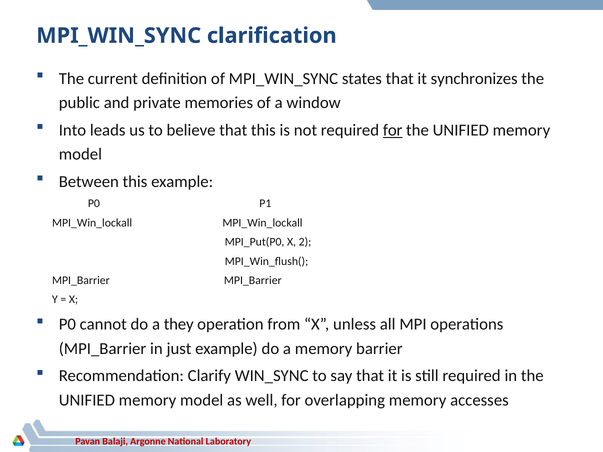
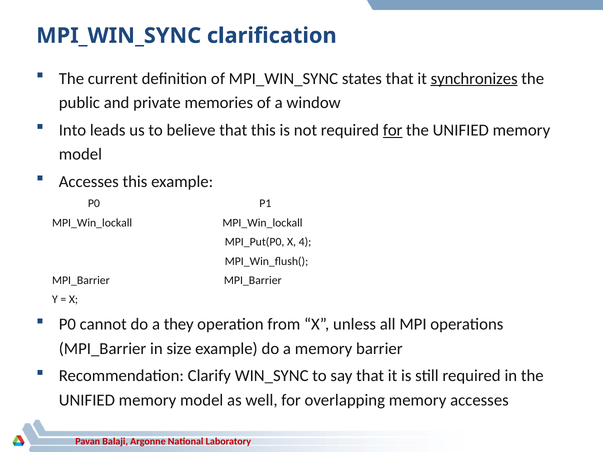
synchronizes underline: none -> present
Between at (89, 182): Between -> Accesses
2: 2 -> 4
just: just -> size
